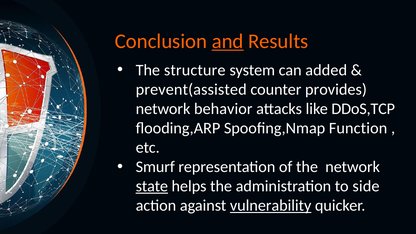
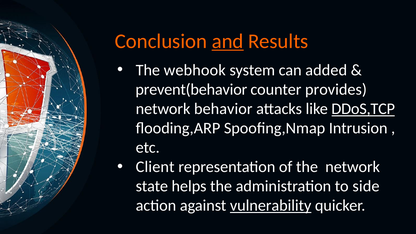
structure: structure -> webhook
prevent(assisted: prevent(assisted -> prevent(behavior
DDoS,TCP underline: none -> present
Function: Function -> Intrusion
Smurf: Smurf -> Client
state underline: present -> none
